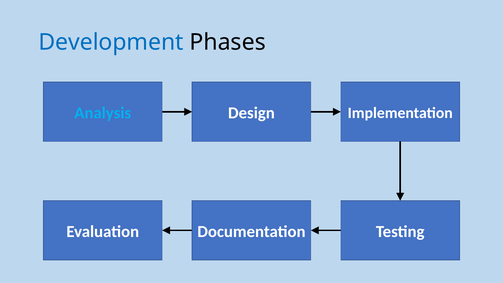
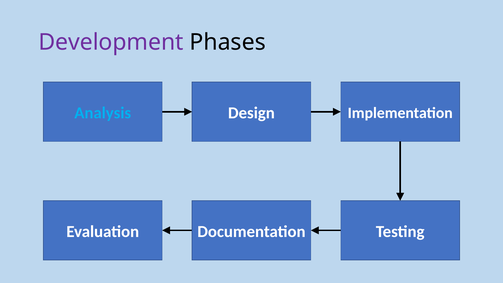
Development colour: blue -> purple
